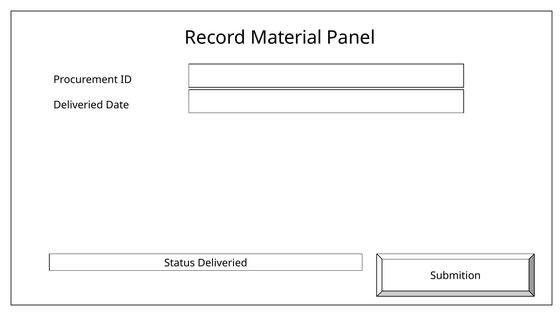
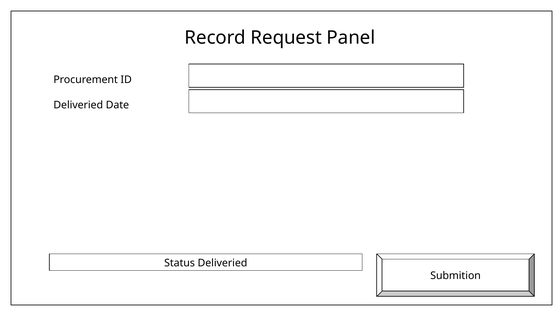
Material: Material -> Request
